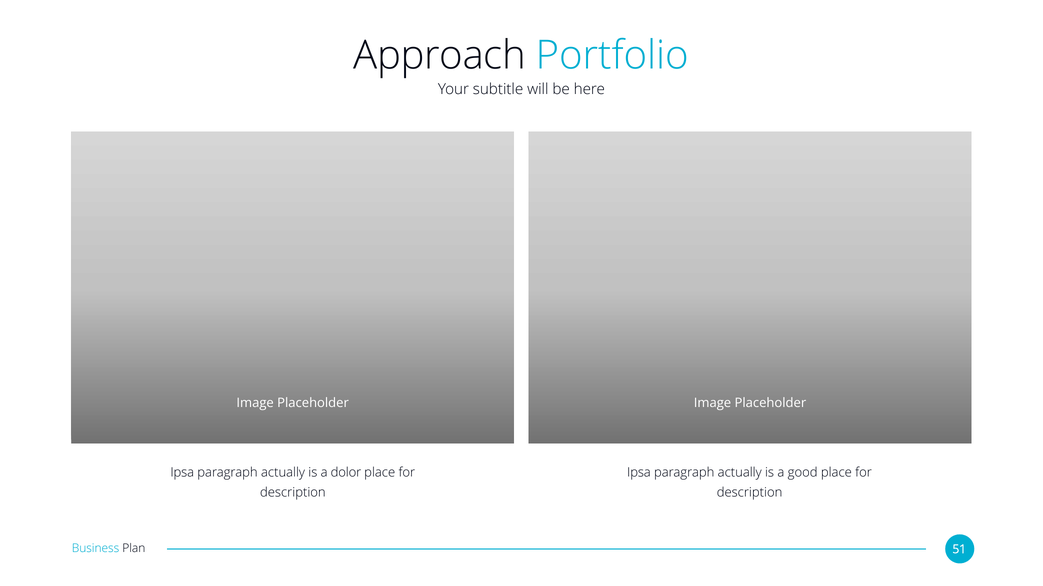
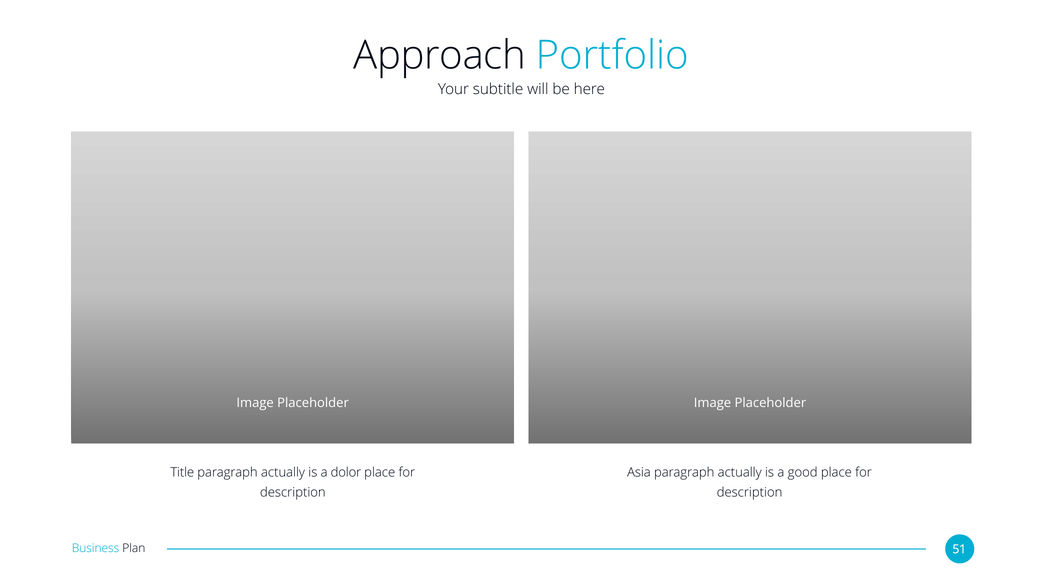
Ipsa at (182, 473): Ipsa -> Title
Ipsa at (639, 473): Ipsa -> Asia
